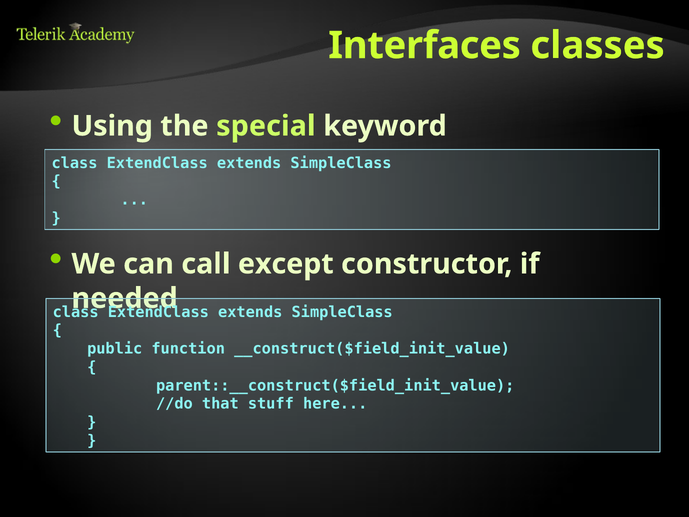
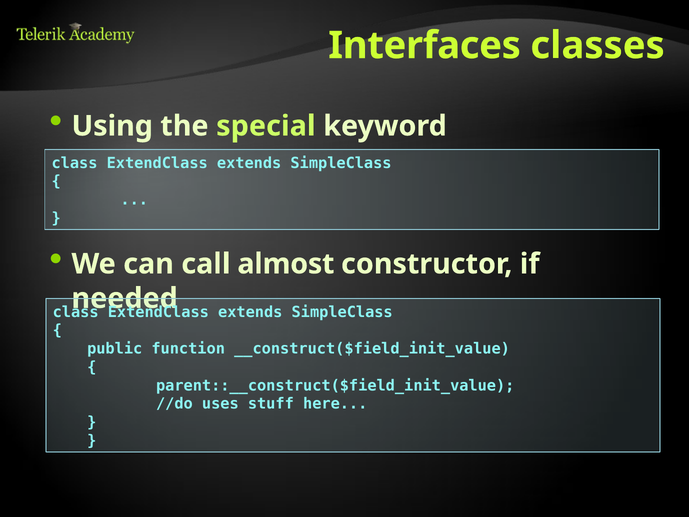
except: except -> almost
that: that -> uses
